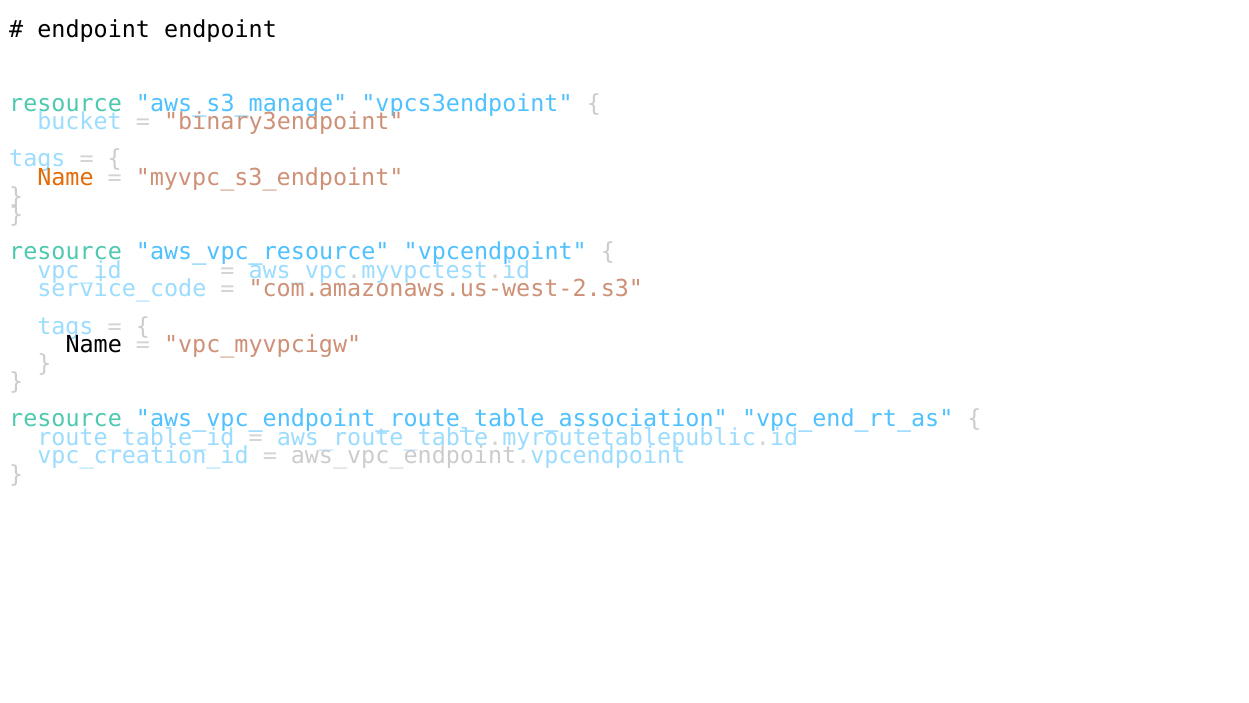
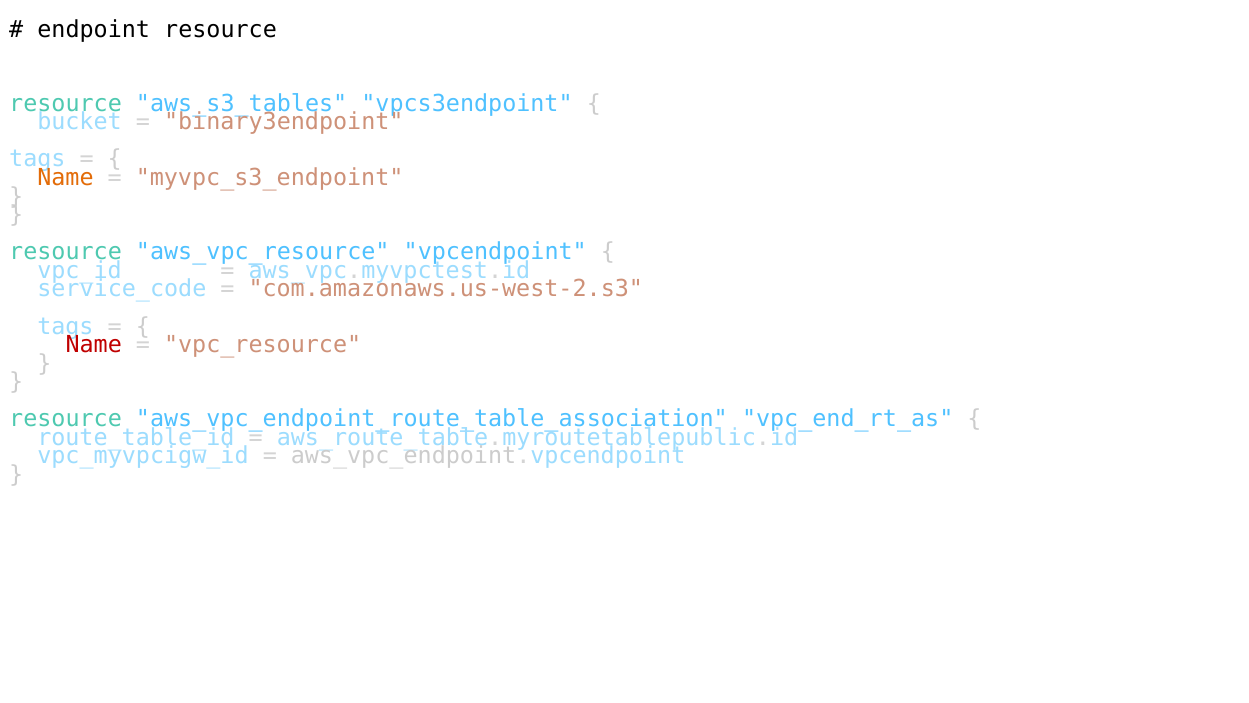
endpoint endpoint: endpoint -> resource
aws_s3_manage: aws_s3_manage -> aws_s3_tables
Name at (94, 345) colour: black -> red
vpc_myvpcigw: vpc_myvpcigw -> vpc_resource
vpc_creation_id: vpc_creation_id -> vpc_myvpcigw_id
